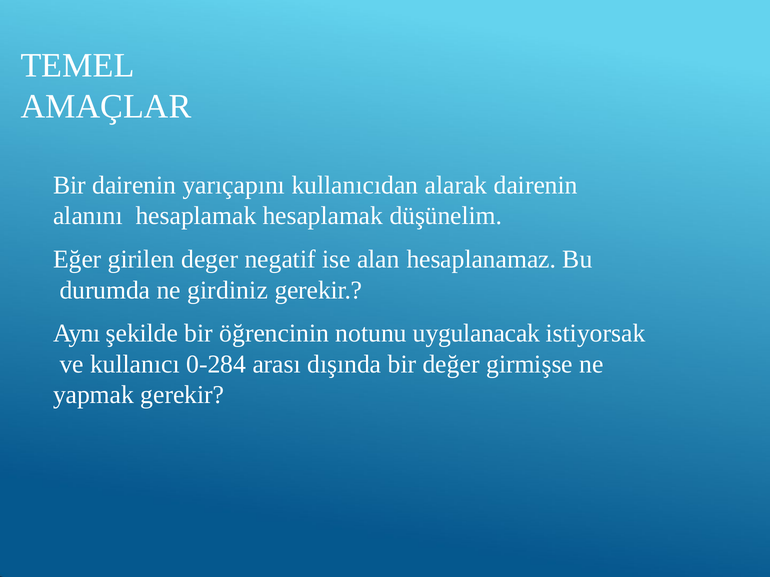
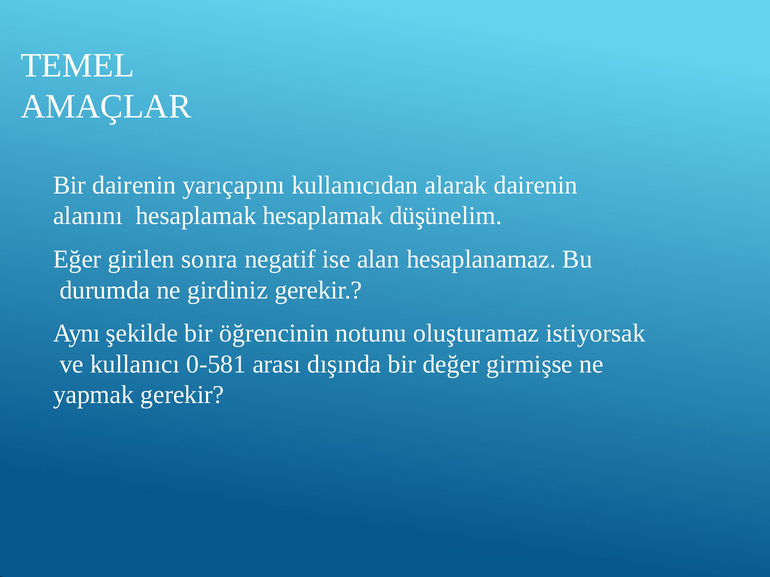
deger: deger -> sonra
uygulanacak: uygulanacak -> oluşturamaz
0-284: 0-284 -> 0-581
